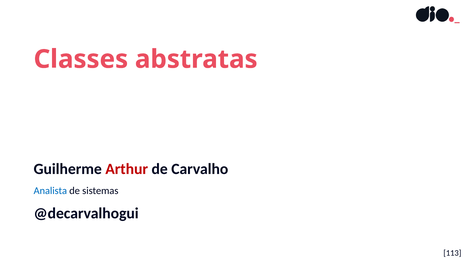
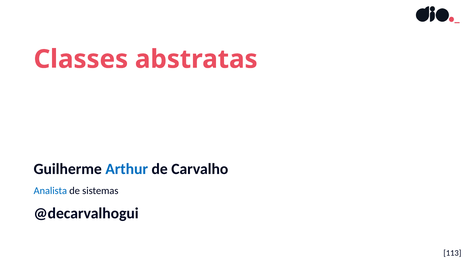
Arthur colour: red -> blue
